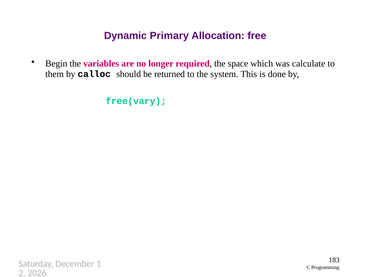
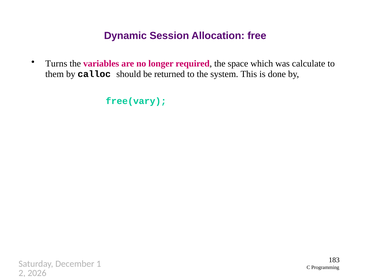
Primary: Primary -> Session
Begin: Begin -> Turns
